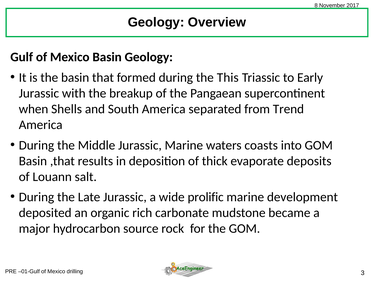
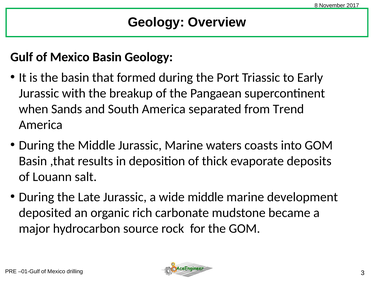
This: This -> Port
Shells: Shells -> Sands
wide prolific: prolific -> middle
